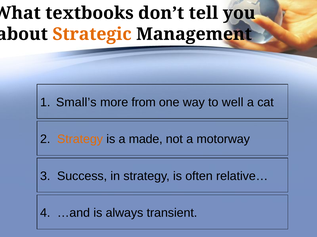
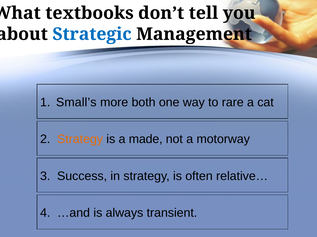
Strategic colour: orange -> blue
from: from -> both
well: well -> rare
